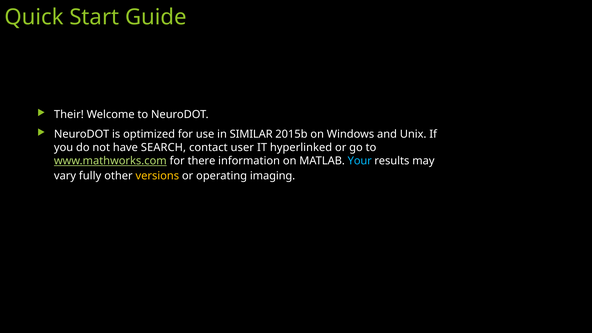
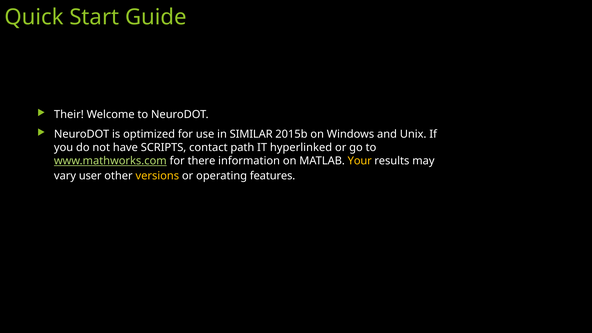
SEARCH: SEARCH -> SCRIPTS
user: user -> path
Your colour: light blue -> yellow
fully: fully -> user
imaging: imaging -> features
